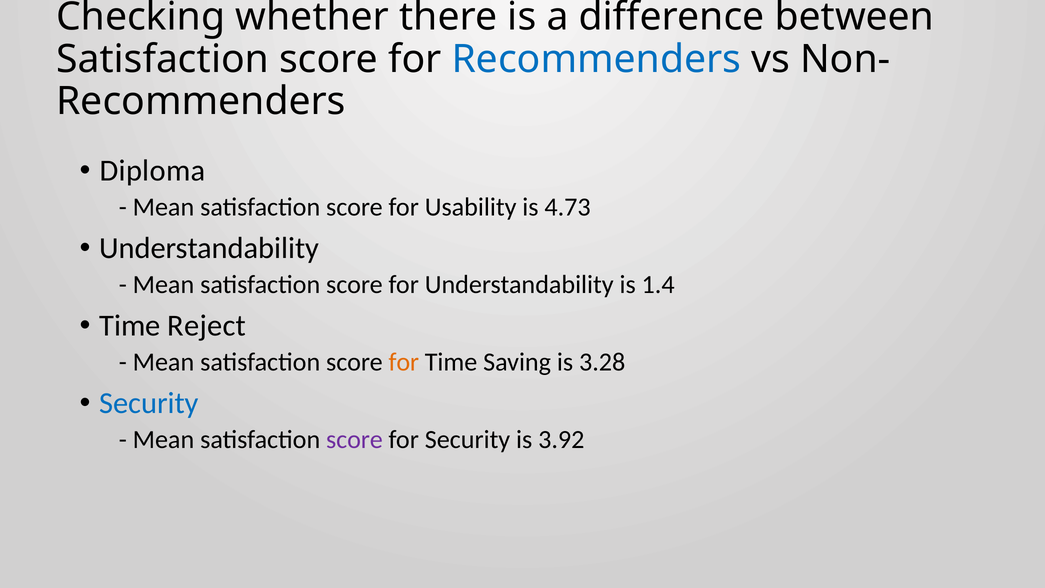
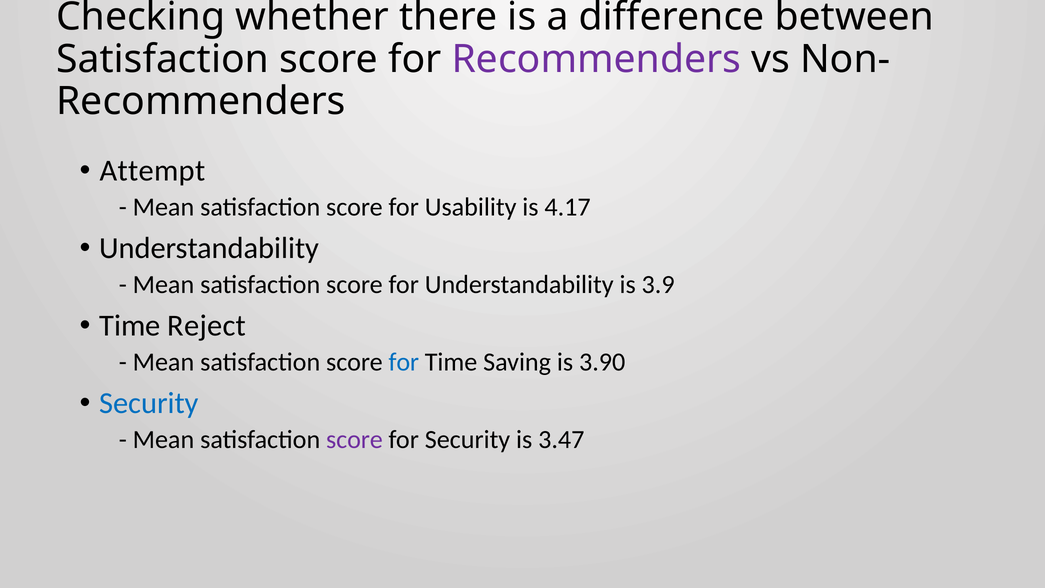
Recommenders at (596, 59) colour: blue -> purple
Diploma: Diploma -> Attempt
4.73: 4.73 -> 4.17
1.4: 1.4 -> 3.9
for at (404, 362) colour: orange -> blue
3.28: 3.28 -> 3.90
3.92: 3.92 -> 3.47
